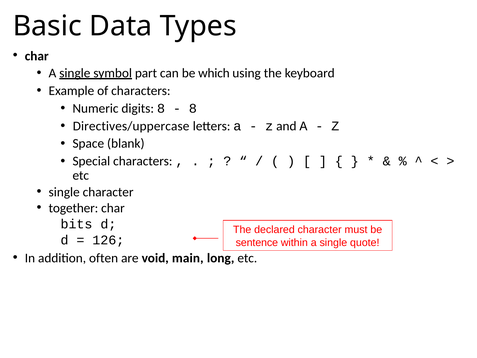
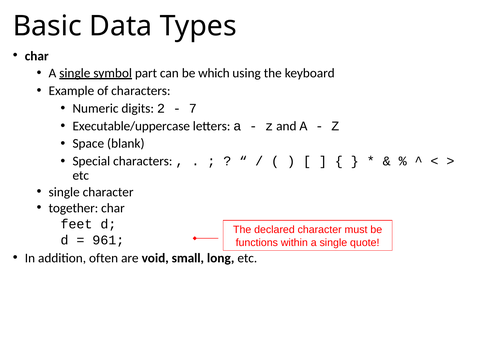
digits 8: 8 -> 2
8 at (193, 108): 8 -> 7
Directives/uppercase: Directives/uppercase -> Executable/uppercase
bits: bits -> feet
126: 126 -> 961
sentence: sentence -> functions
main: main -> small
